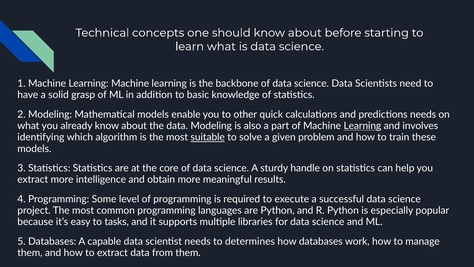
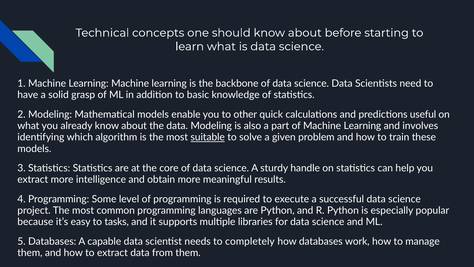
predictions needs: needs -> useful
Learning at (362, 126) underline: present -> none
determines: determines -> completely
